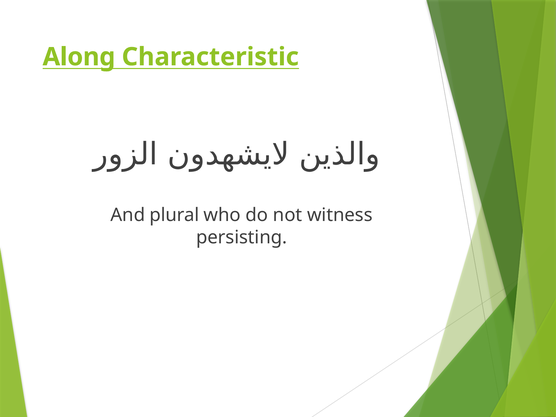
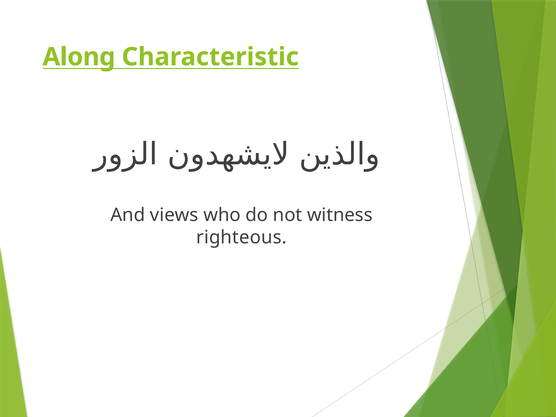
plural: plural -> views
persisting: persisting -> righteous
